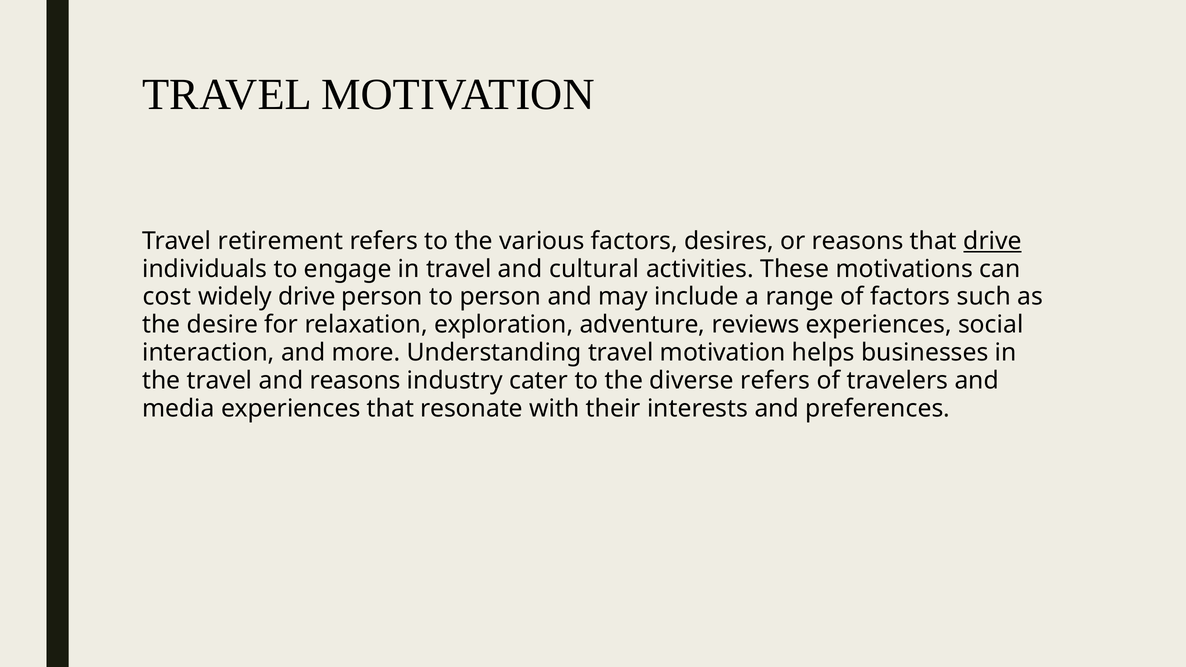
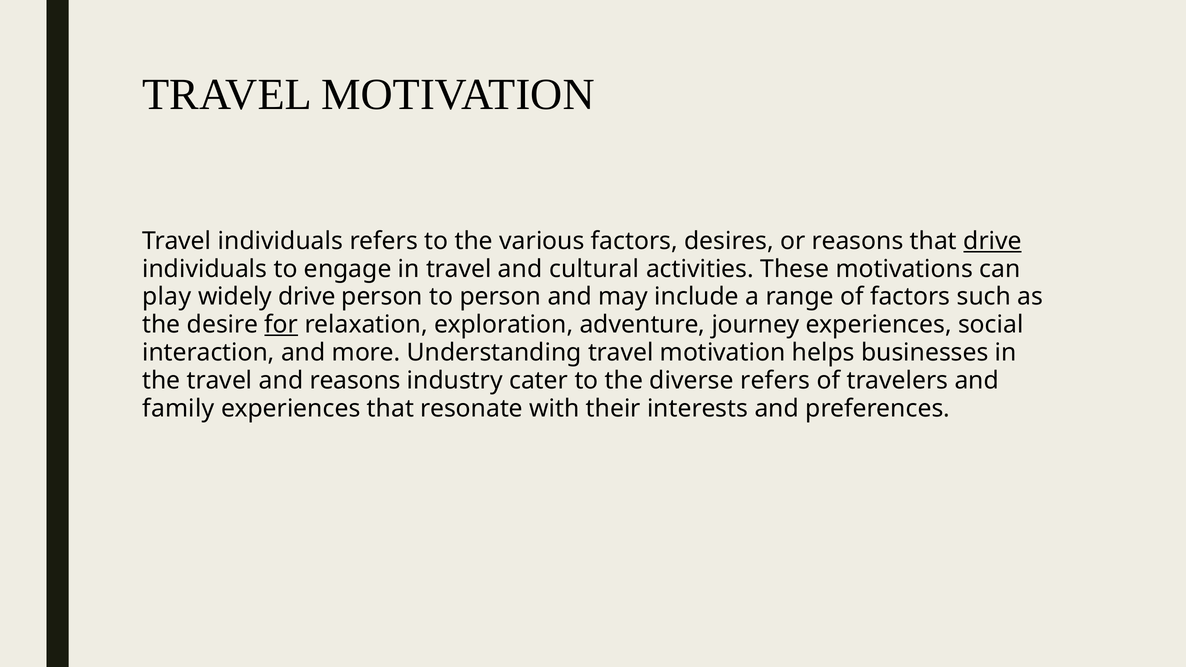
Travel retirement: retirement -> individuals
cost: cost -> play
for underline: none -> present
reviews: reviews -> journey
media: media -> family
